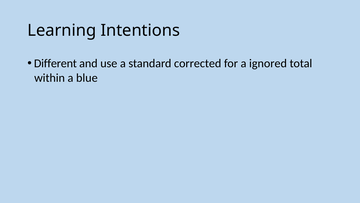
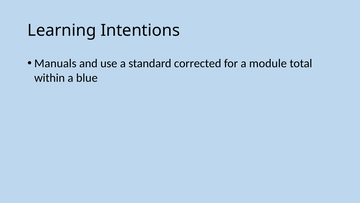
Different: Different -> Manuals
ignored: ignored -> module
